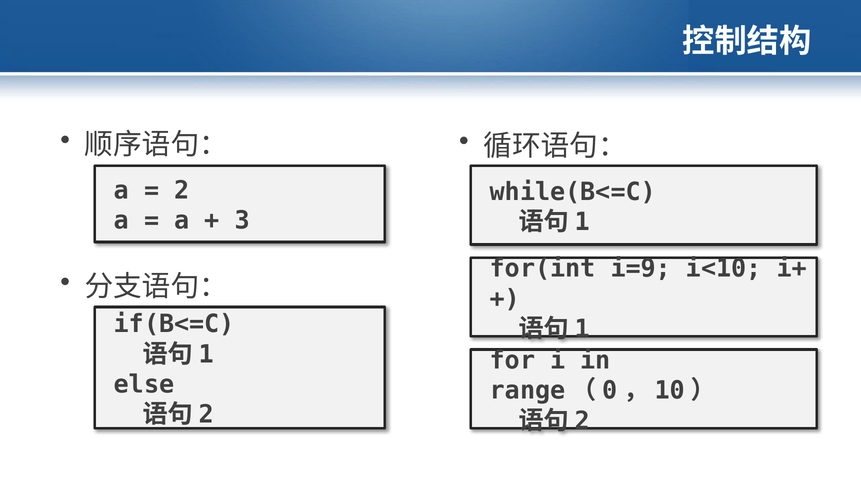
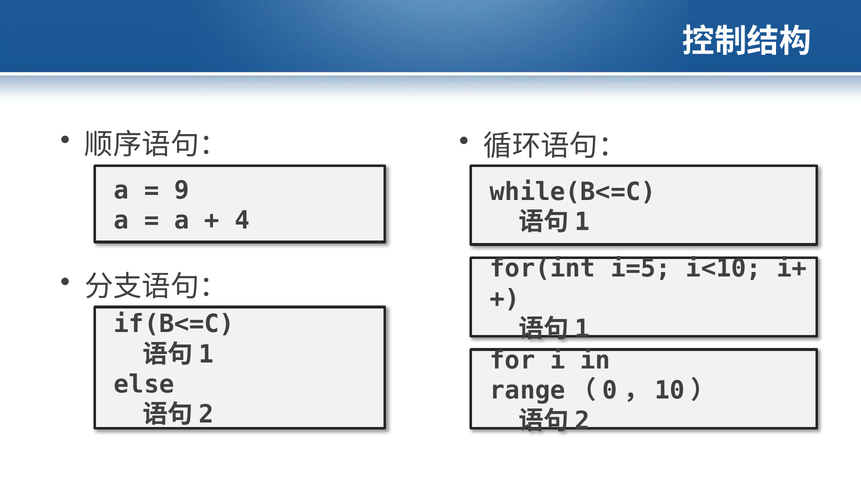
2: 2 -> 9
3: 3 -> 4
i=9: i=9 -> i=5
